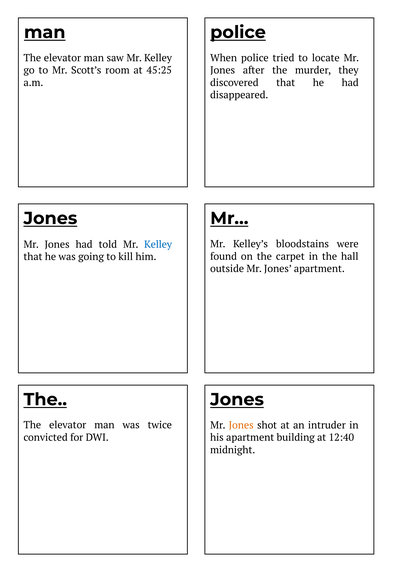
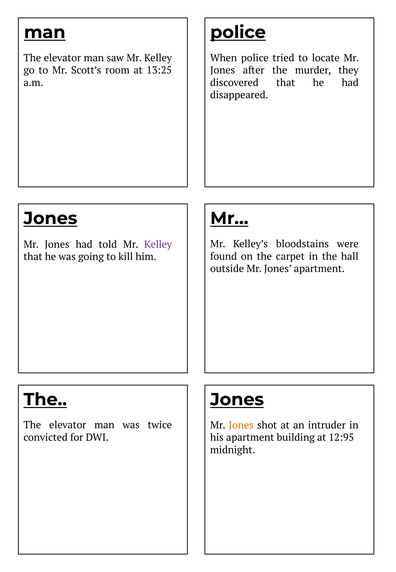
45:25: 45:25 -> 13:25
Kelley at (158, 244) colour: blue -> purple
12:40: 12:40 -> 12:95
